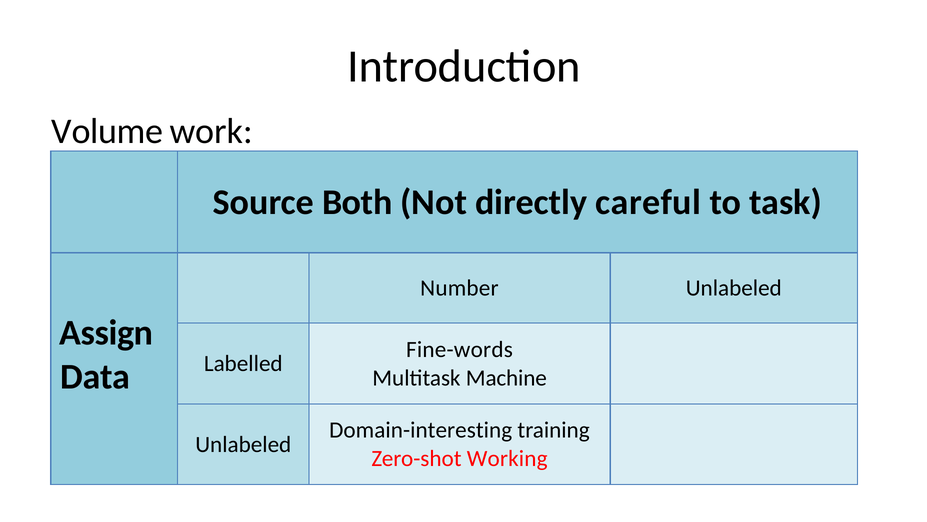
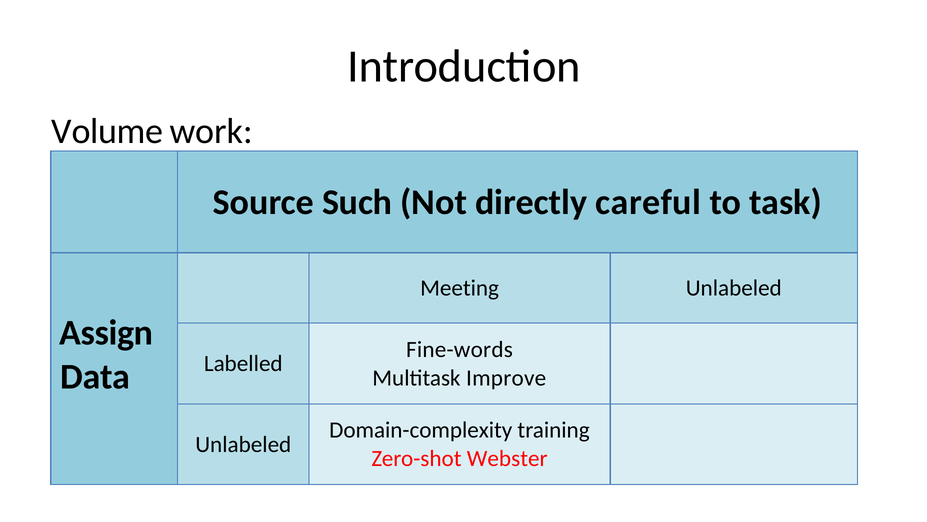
Both: Both -> Such
Number: Number -> Meeting
Machine: Machine -> Improve
Domain-interesting: Domain-interesting -> Domain-complexity
Working: Working -> Webster
